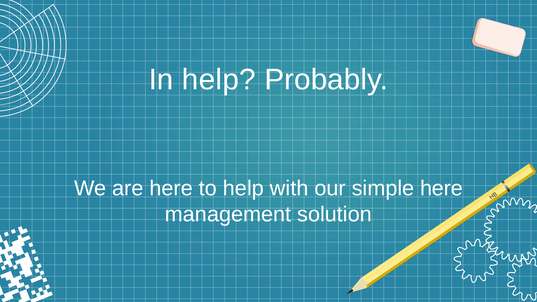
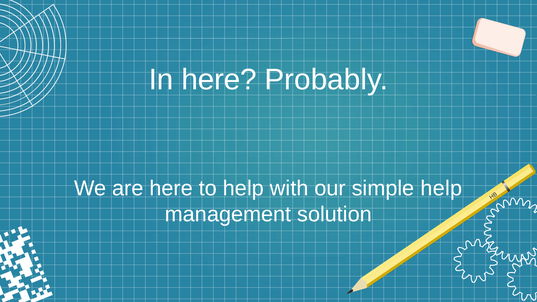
In help: help -> here
simple here: here -> help
